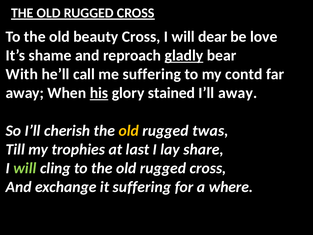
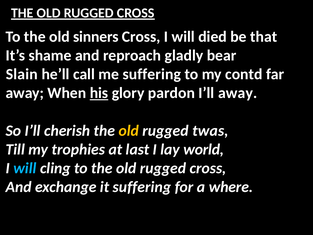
beauty: beauty -> sinners
dear: dear -> died
love: love -> that
gladly underline: present -> none
With: With -> Slain
stained: stained -> pardon
share: share -> world
will at (25, 168) colour: light green -> light blue
